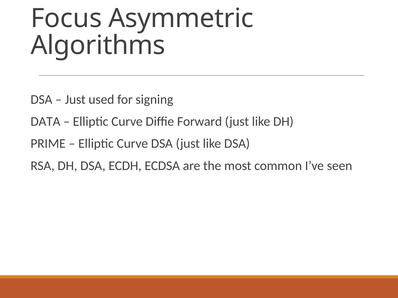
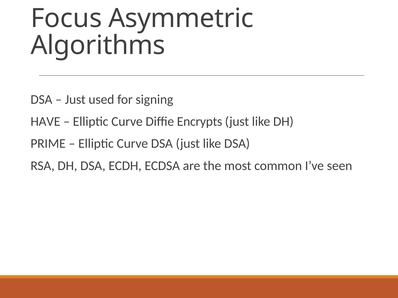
DATA: DATA -> HAVE
Forward: Forward -> Encrypts
